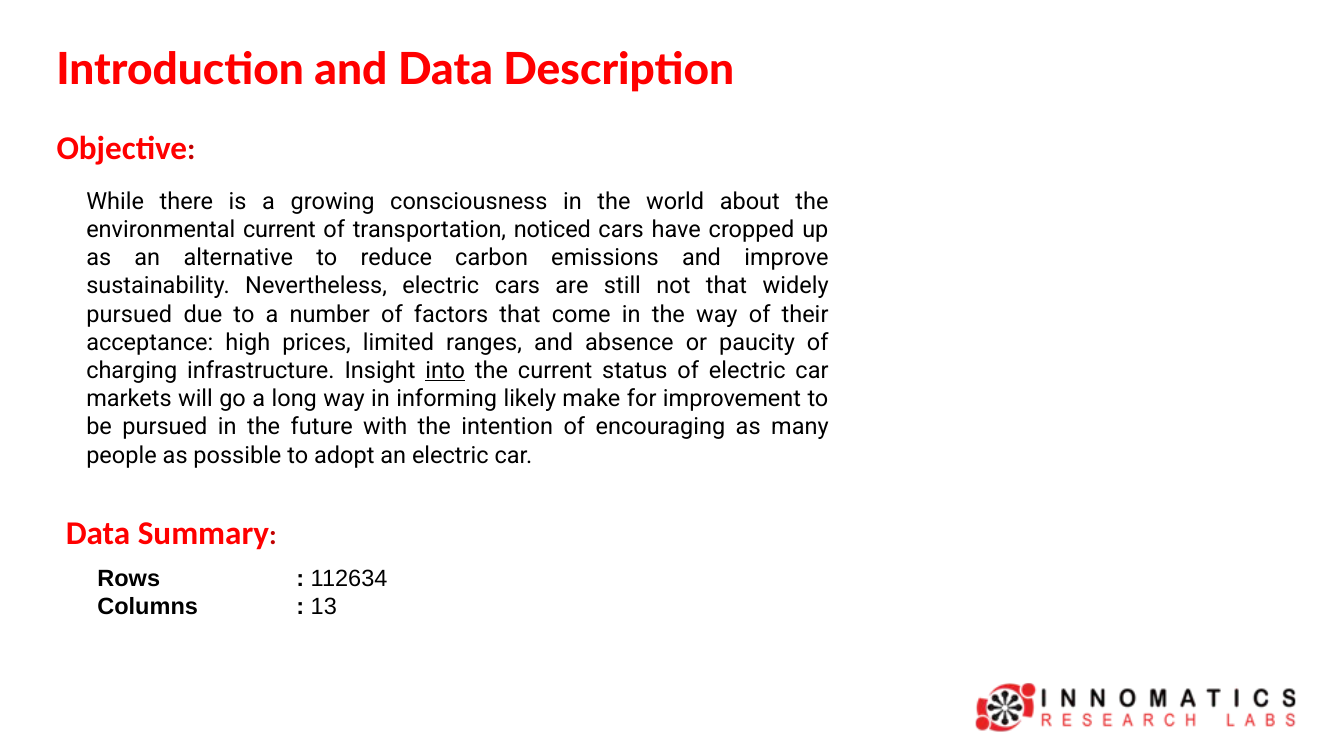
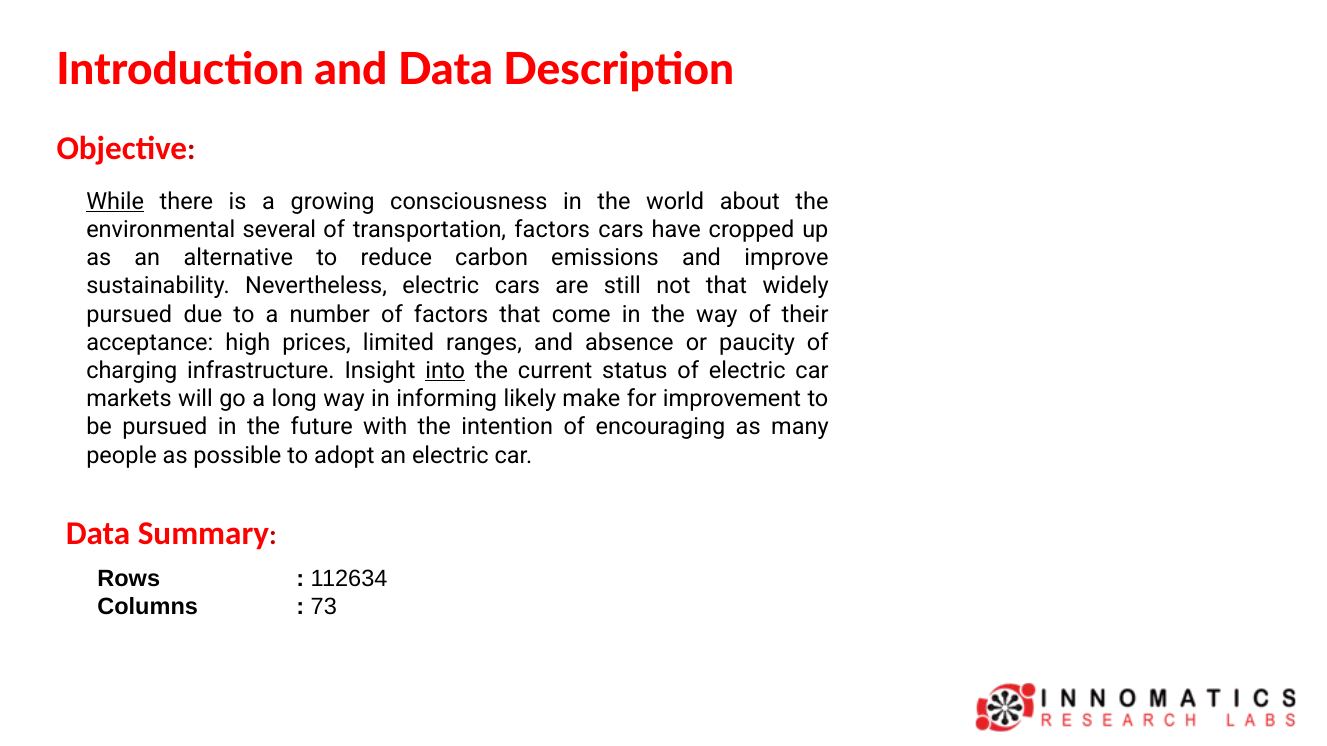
While underline: none -> present
environmental current: current -> several
transportation noticed: noticed -> factors
13: 13 -> 73
